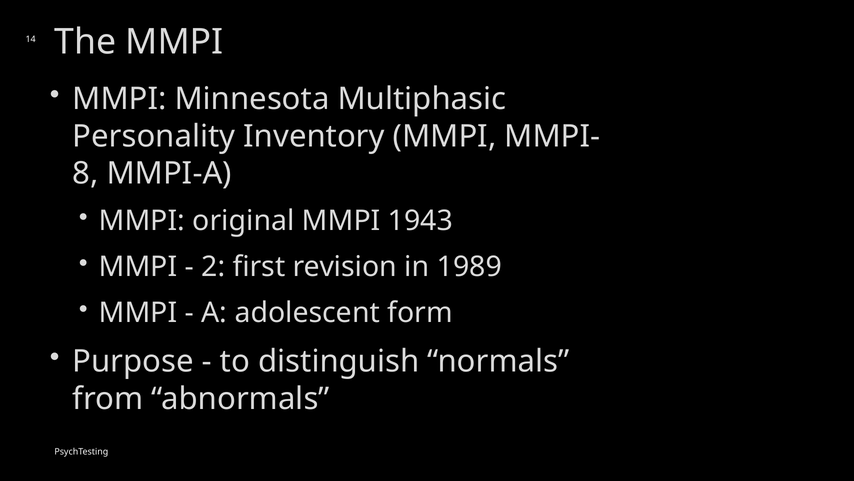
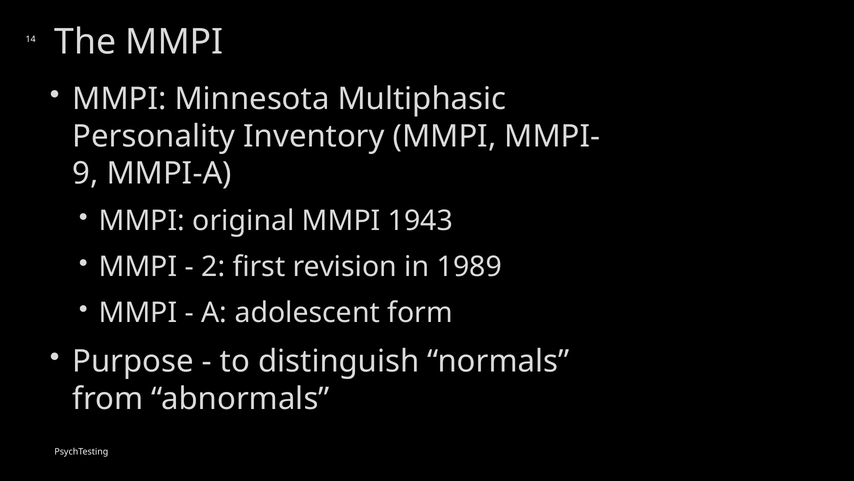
8: 8 -> 9
